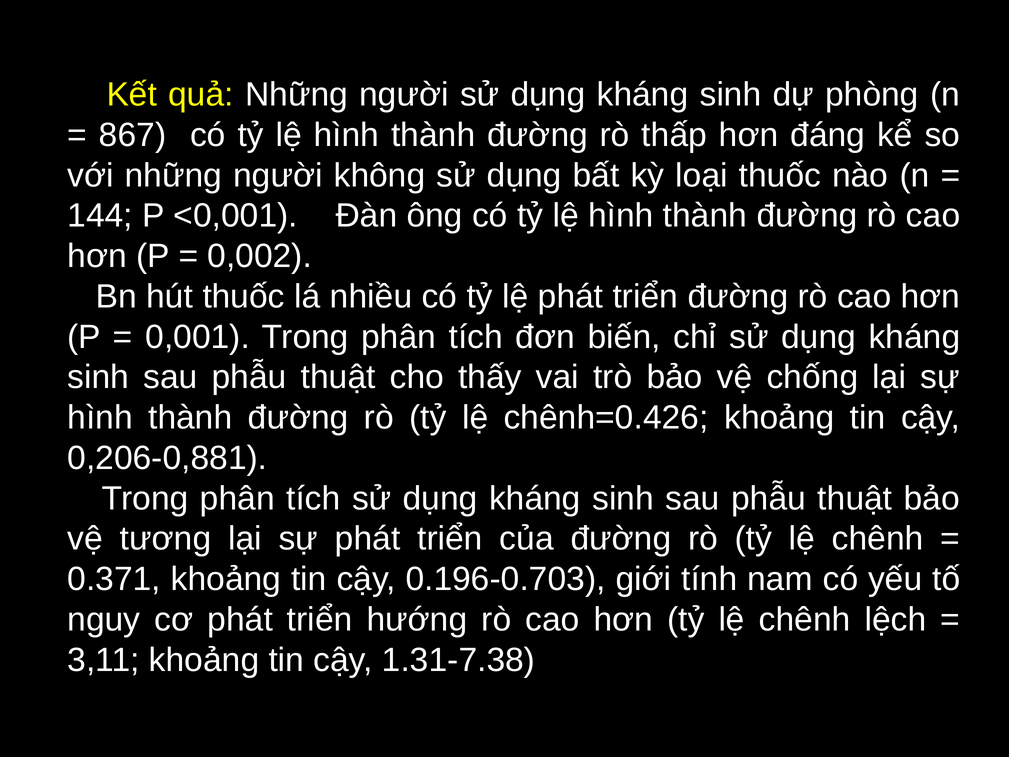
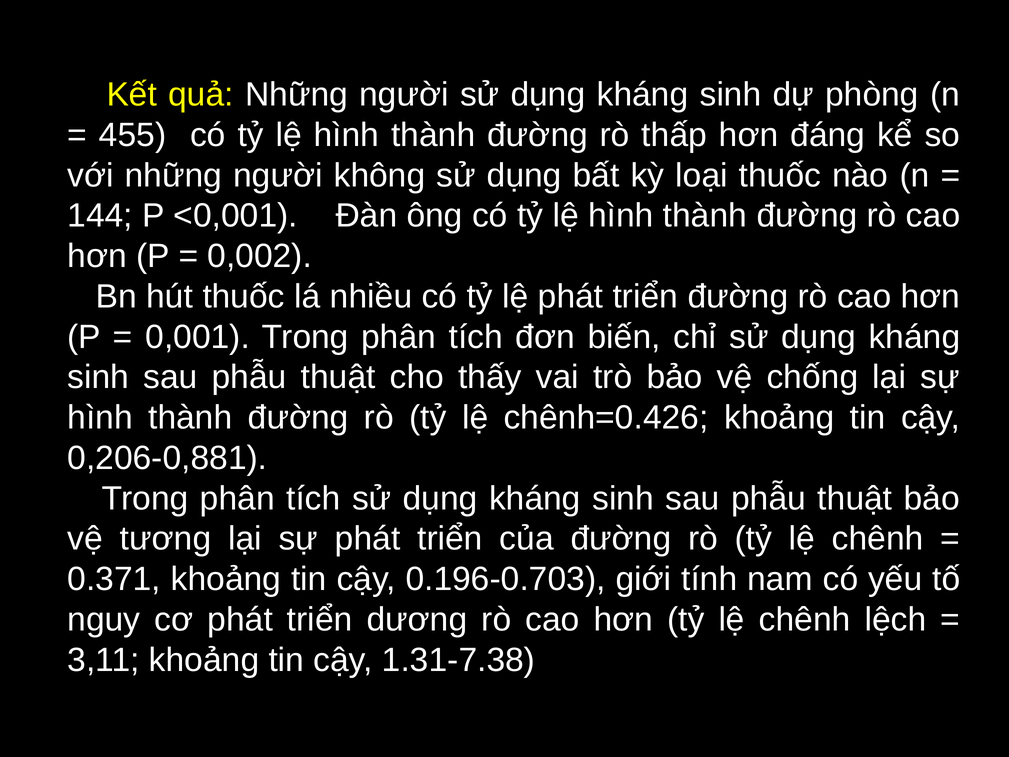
867: 867 -> 455
hướng: hướng -> dương
